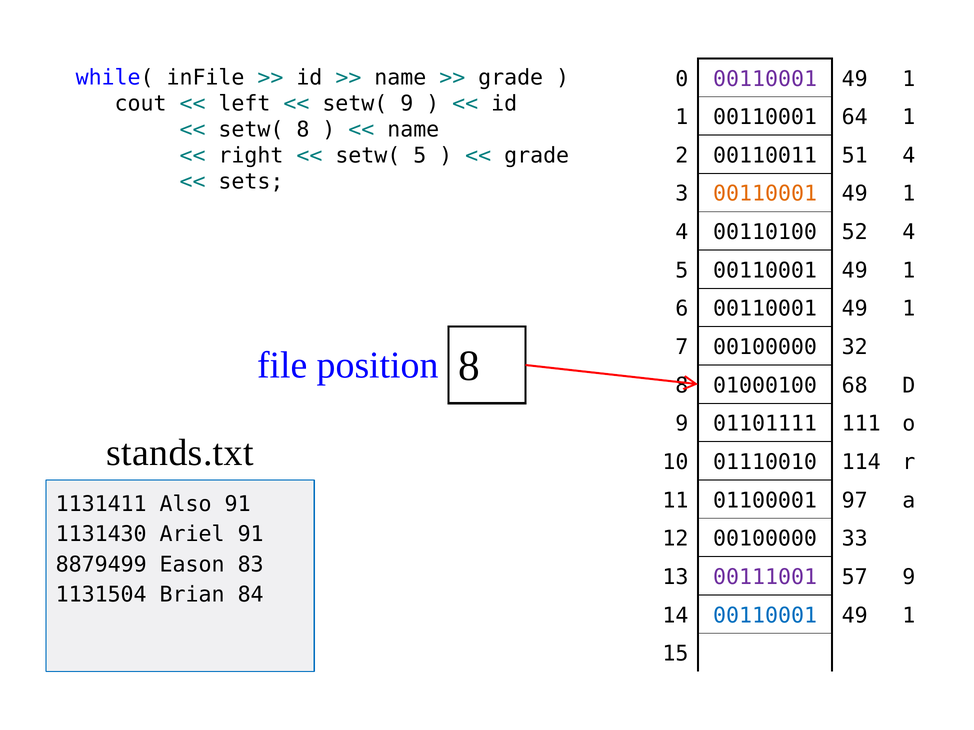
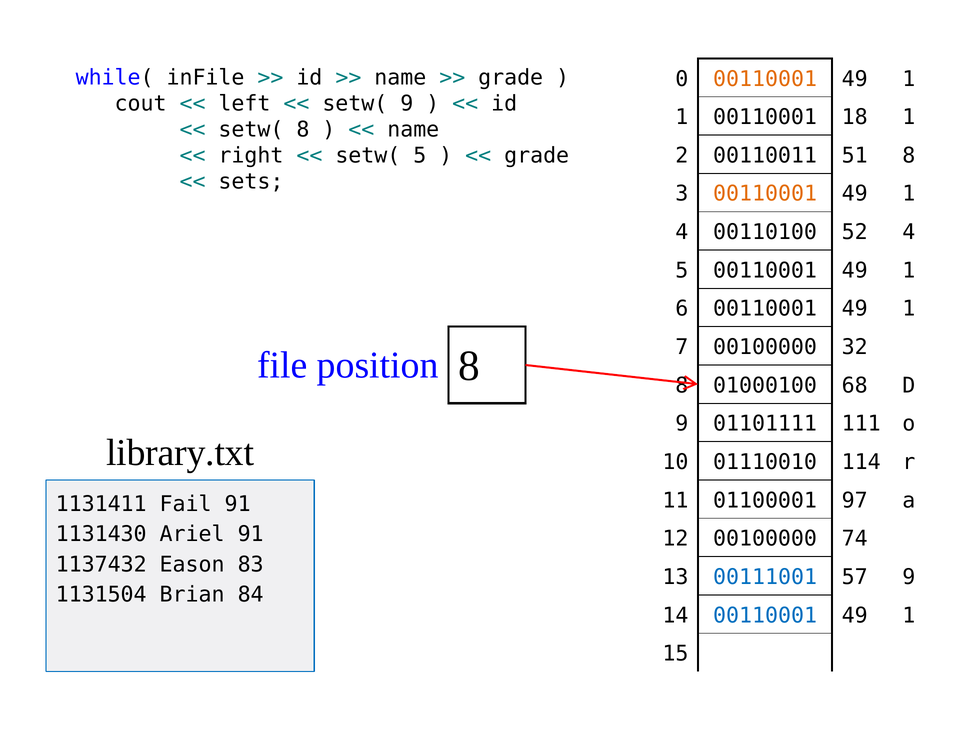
00110001 at (765, 79) colour: purple -> orange
64: 64 -> 18
51 4: 4 -> 8
stands.txt: stands.txt -> library.txt
Also: Also -> Fail
33: 33 -> 74
8879499: 8879499 -> 1137432
00111001 colour: purple -> blue
